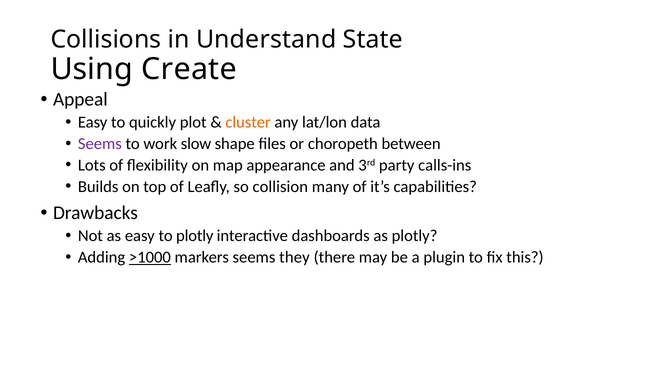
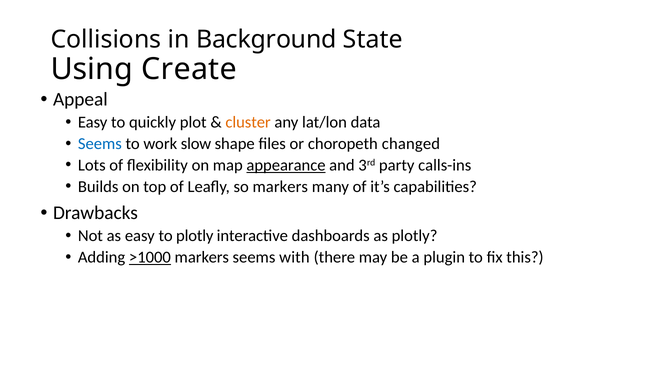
Understand: Understand -> Background
Seems at (100, 144) colour: purple -> blue
between: between -> changed
appearance underline: none -> present
so collision: collision -> markers
they: they -> with
